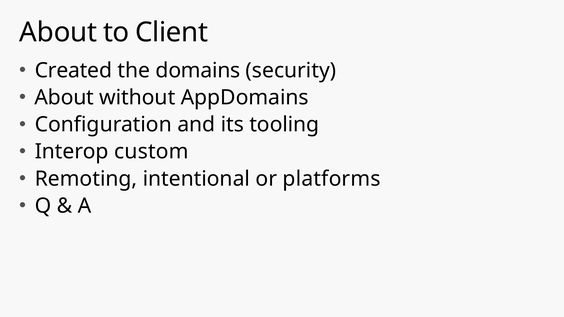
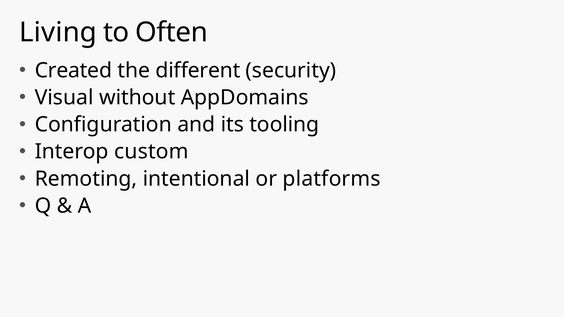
About at (58, 32): About -> Living
Client: Client -> Often
domains: domains -> different
About at (64, 98): About -> Visual
